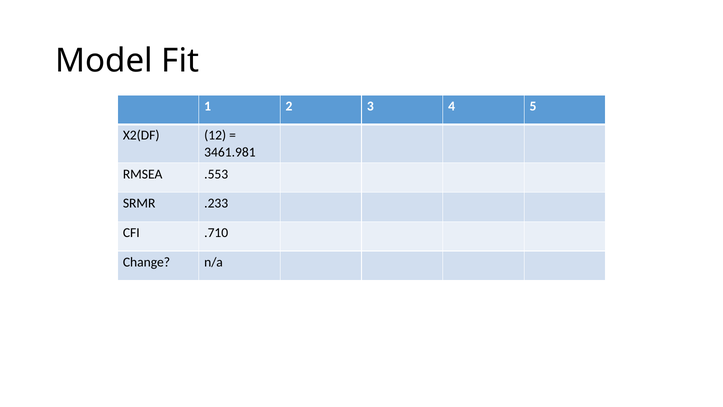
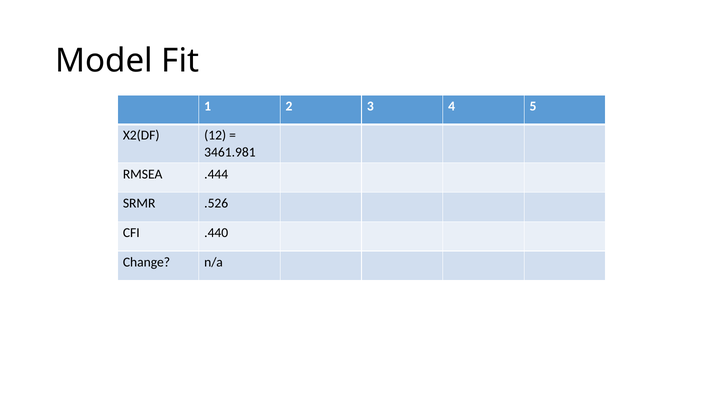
.553: .553 -> .444
.233: .233 -> .526
.710: .710 -> .440
